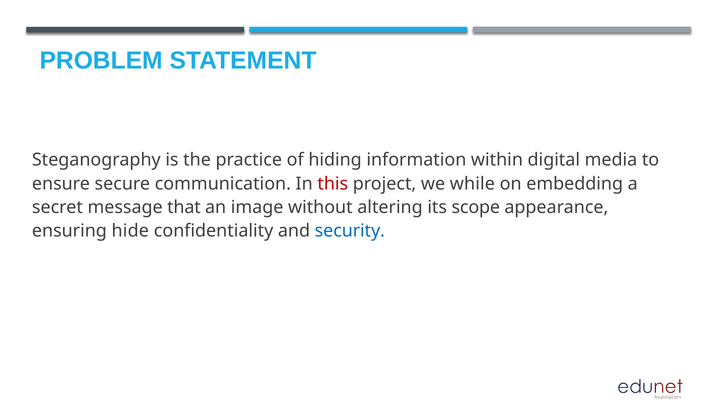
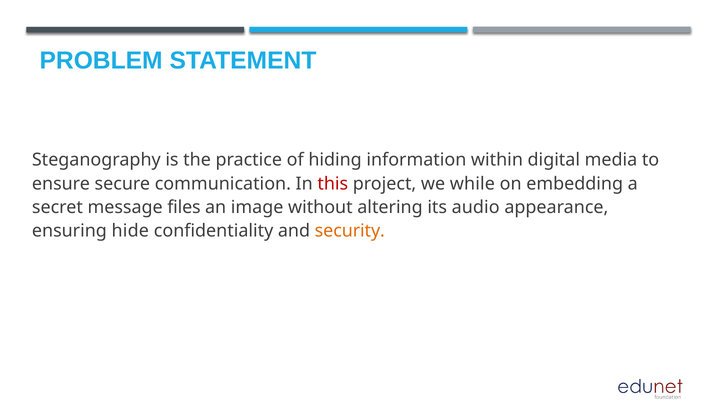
that: that -> files
scope: scope -> audio
security colour: blue -> orange
